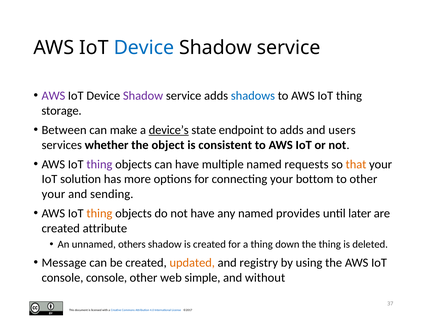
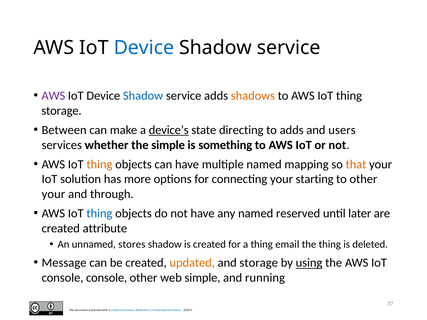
Shadow at (143, 96) colour: purple -> blue
shadows colour: blue -> orange
endpoint: endpoint -> directing
the object: object -> simple
consistent: consistent -> something
thing at (99, 164) colour: purple -> orange
requests: requests -> mapping
bottom: bottom -> starting
sending: sending -> through
thing at (99, 214) colour: orange -> blue
provides: provides -> reserved
others: others -> stores
down: down -> email
and registry: registry -> storage
using underline: none -> present
without: without -> running
